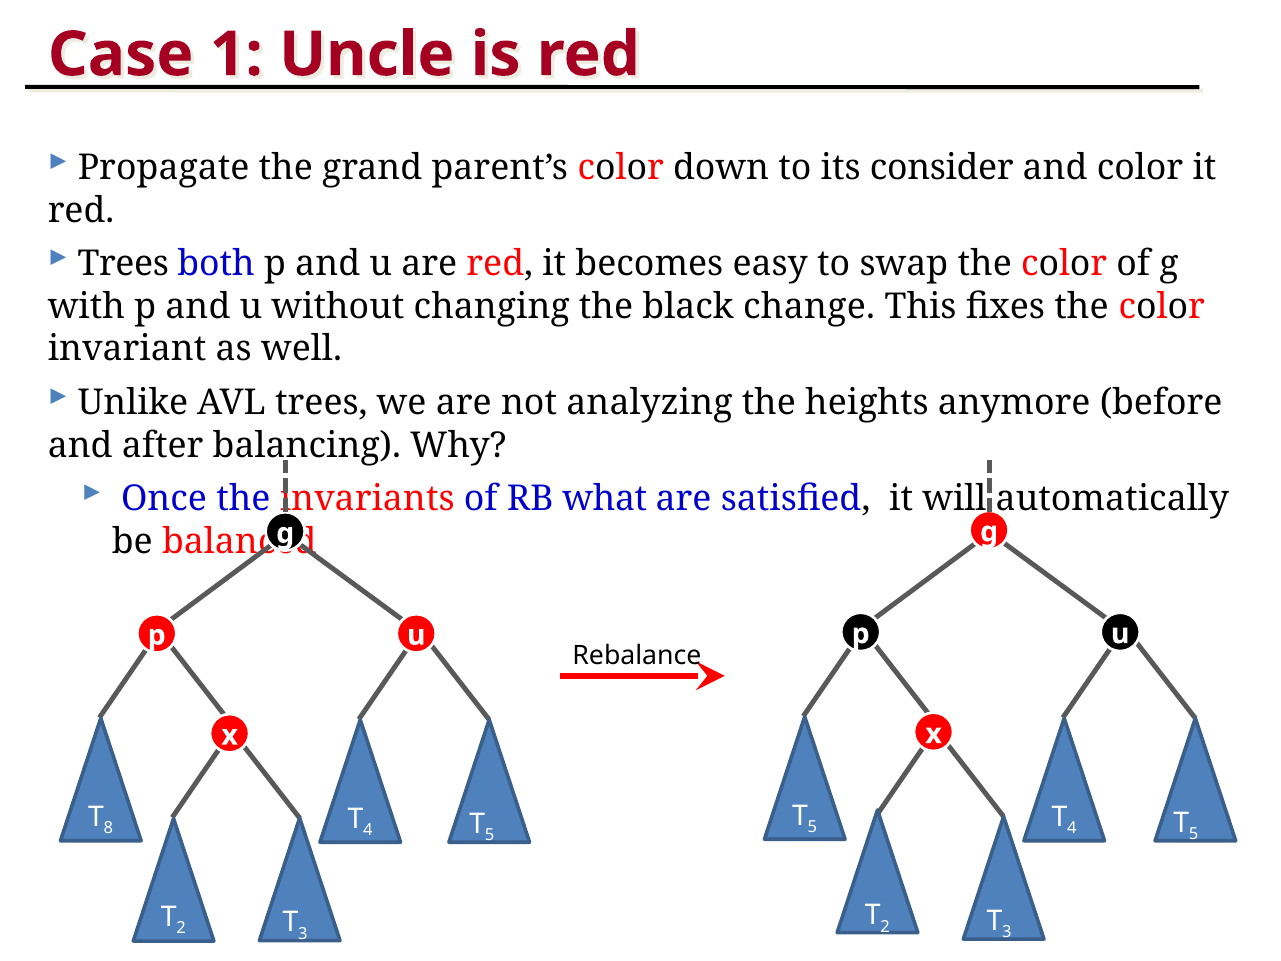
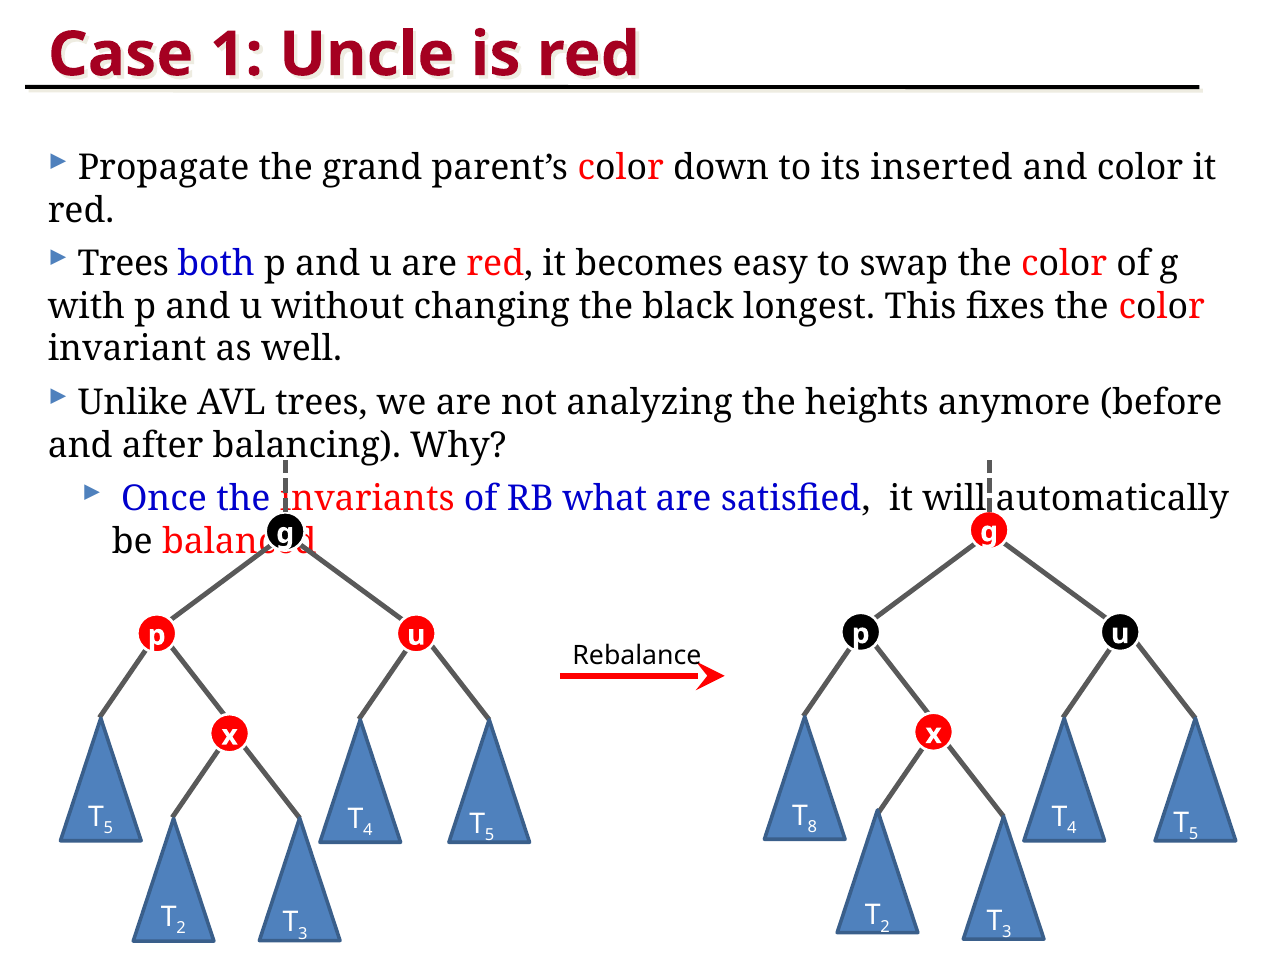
consider: consider -> inserted
change: change -> longest
5 at (812, 826): 5 -> 8
8 at (108, 828): 8 -> 5
